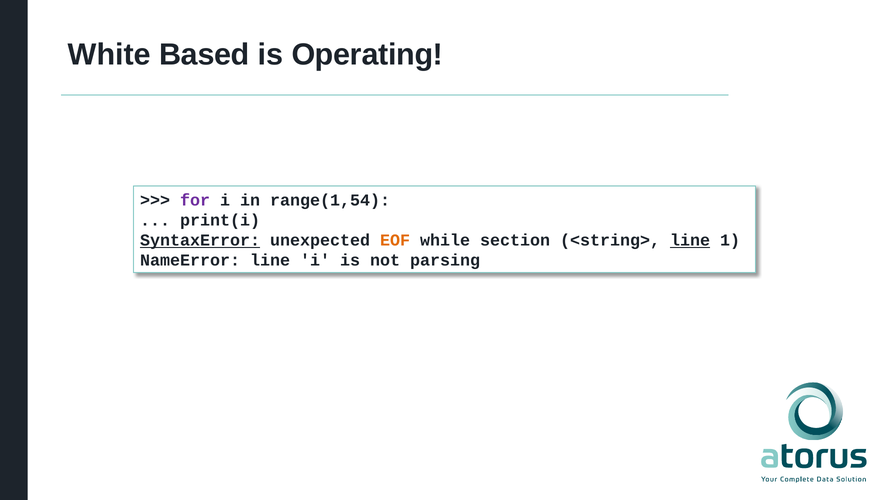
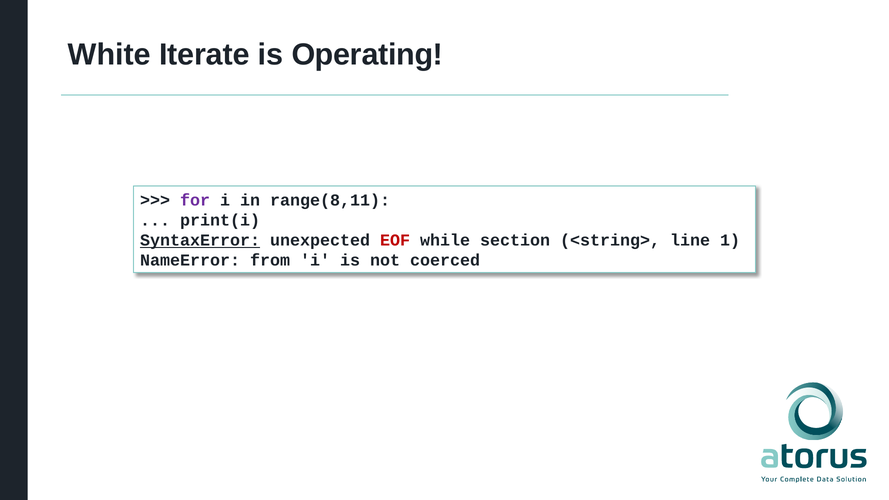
Based: Based -> Iterate
range(1,54: range(1,54 -> range(8,11
EOF colour: orange -> red
line at (690, 240) underline: present -> none
NameError line: line -> from
parsing: parsing -> coerced
